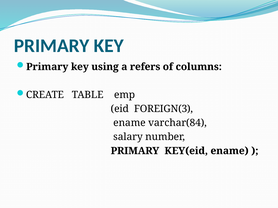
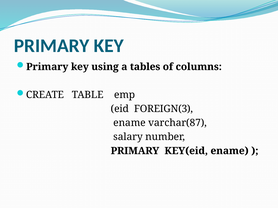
refers: refers -> tables
varchar(84: varchar(84 -> varchar(87
